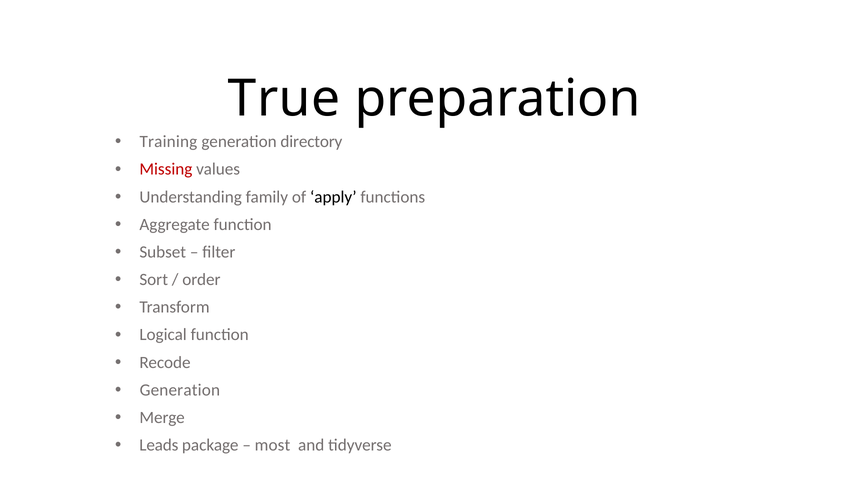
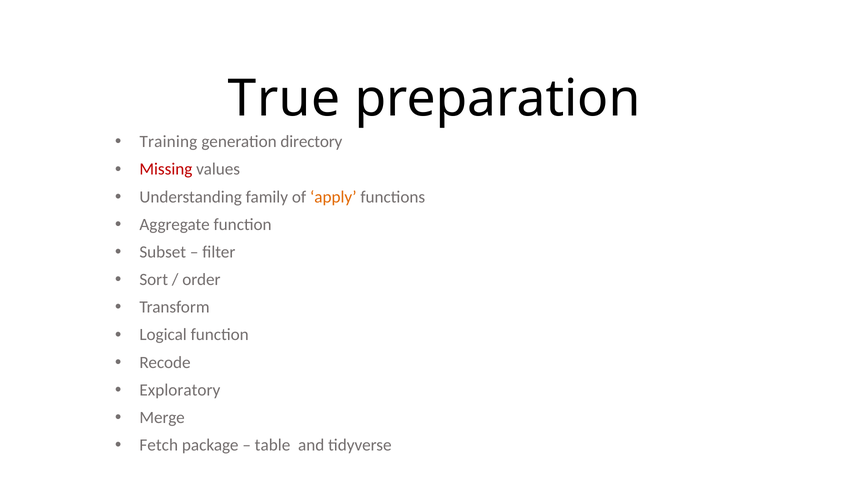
apply colour: black -> orange
Generation at (180, 390): Generation -> Exploratory
Leads: Leads -> Fetch
most: most -> table
